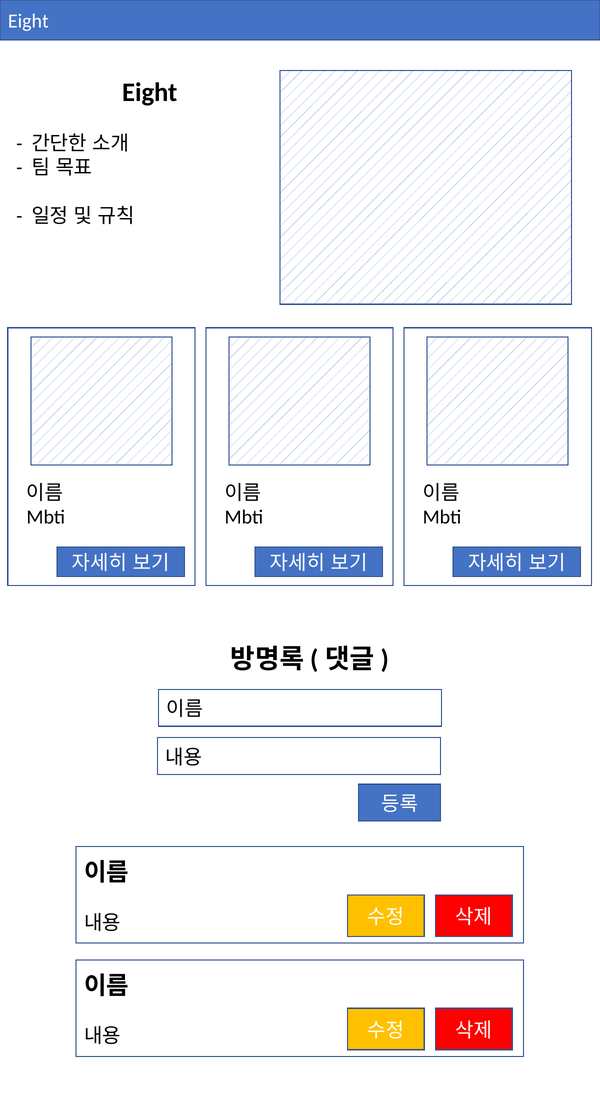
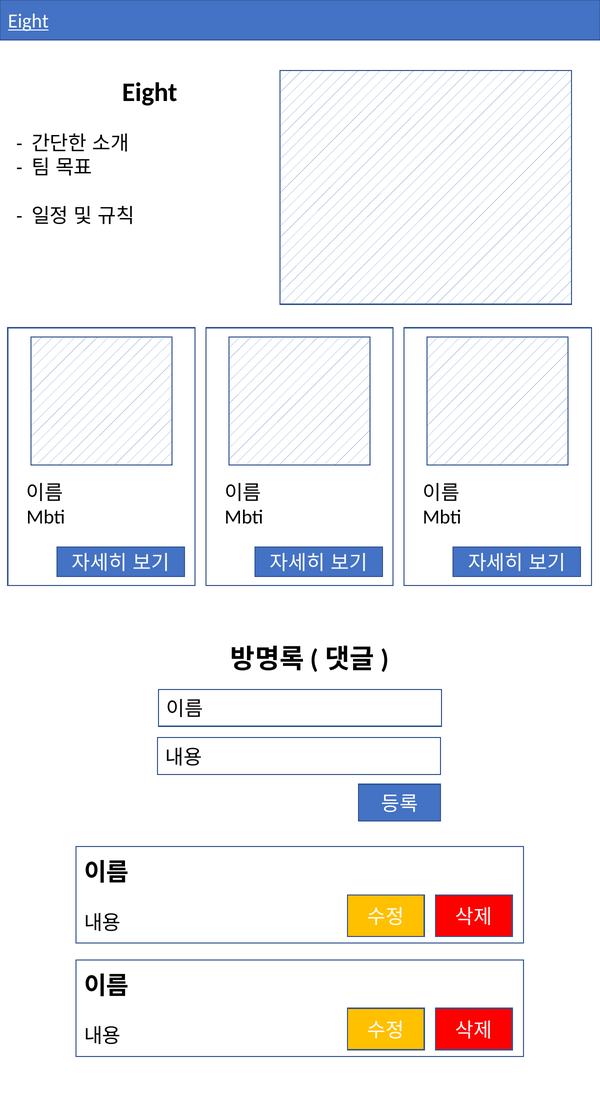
Eight at (28, 21) underline: none -> present
